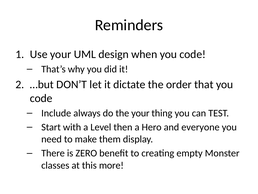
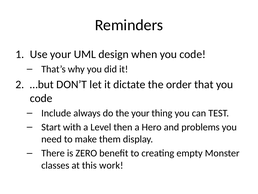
everyone: everyone -> problems
more: more -> work
